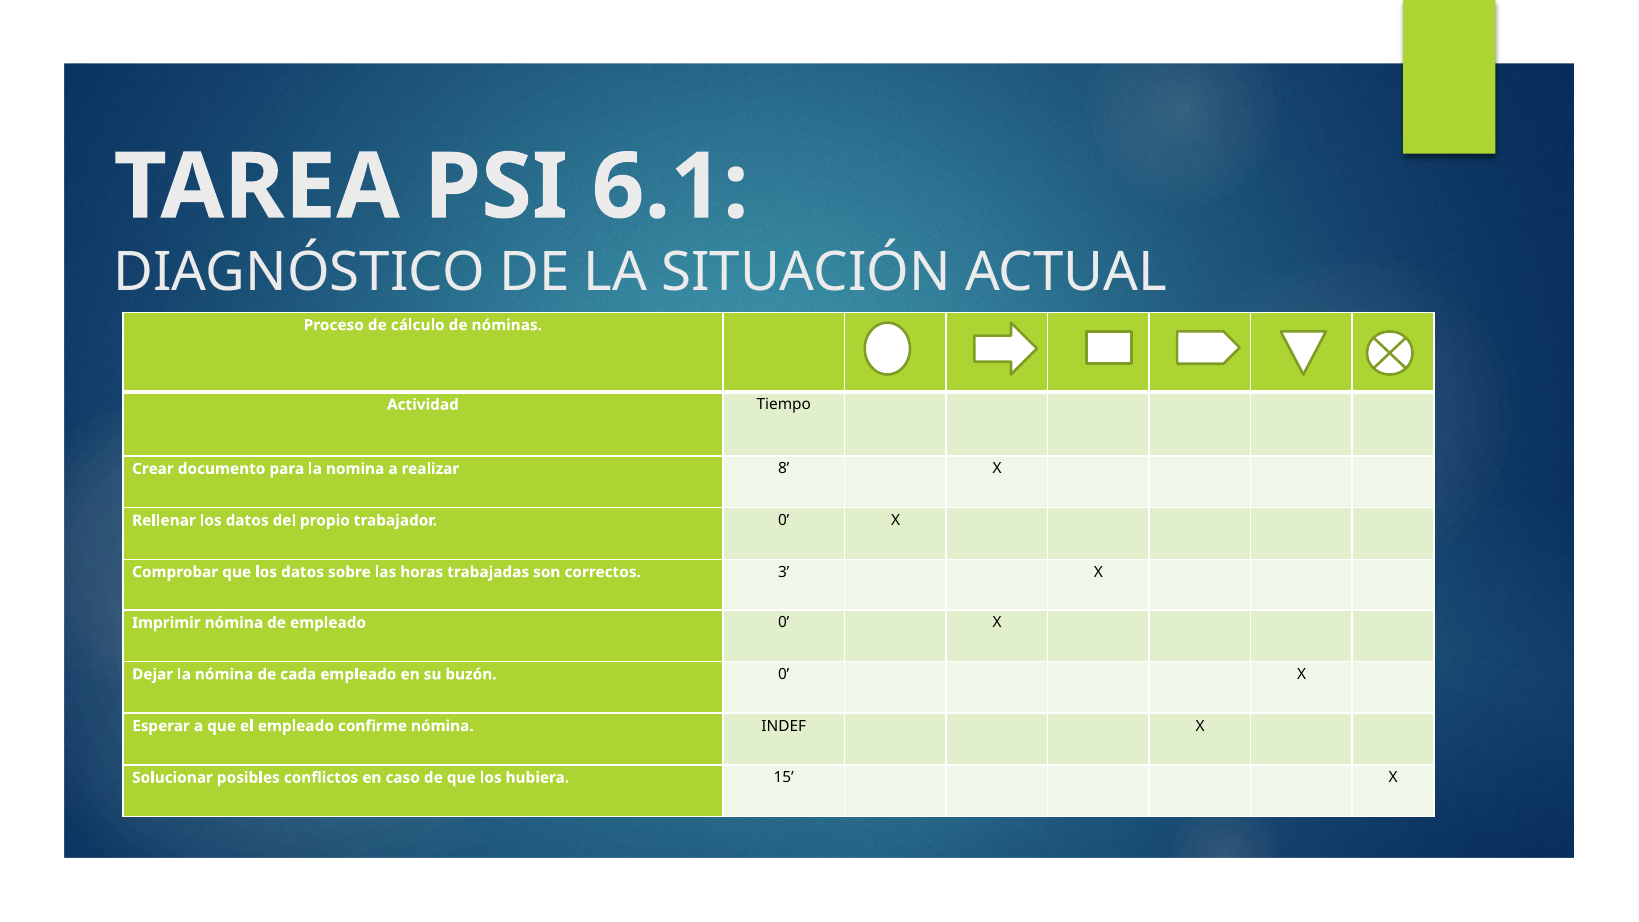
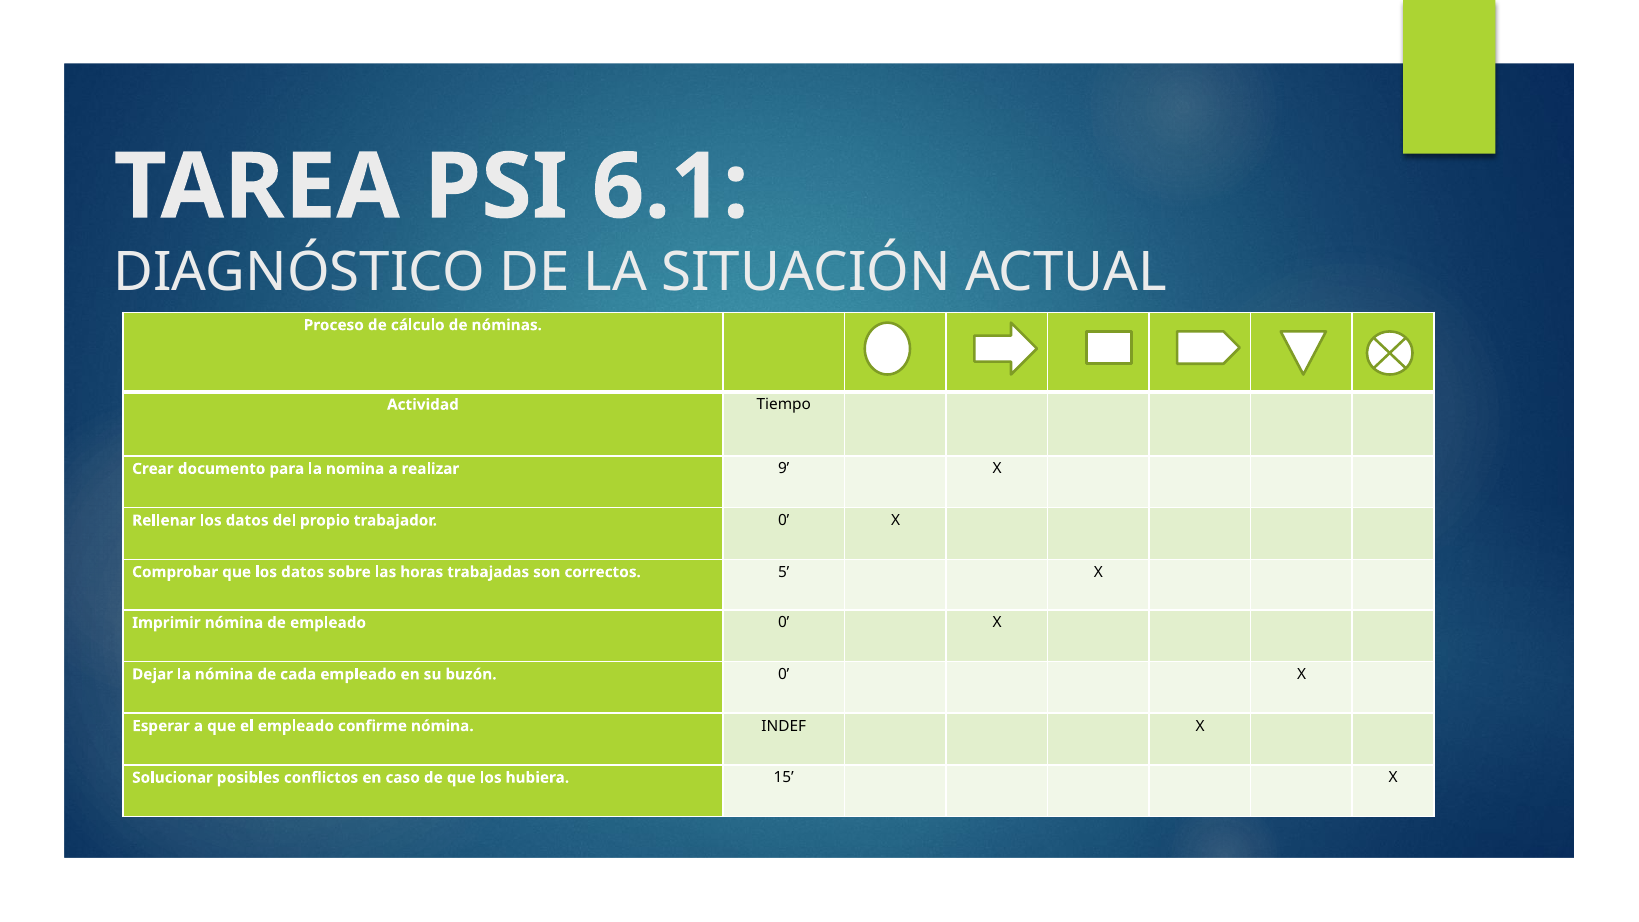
8: 8 -> 9
3: 3 -> 5
